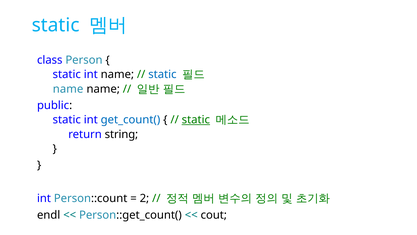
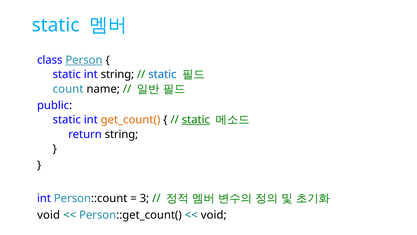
Person underline: none -> present
int name: name -> string
name at (68, 89): name -> count
get_count( colour: blue -> orange
2: 2 -> 3
endl at (49, 215): endl -> void
cout at (214, 215): cout -> void
